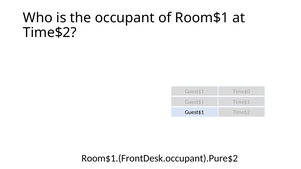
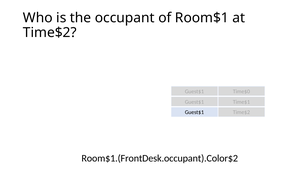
Room$1.(FrontDesk.occupant).Pure$2: Room$1.(FrontDesk.occupant).Pure$2 -> Room$1.(FrontDesk.occupant).Color$2
